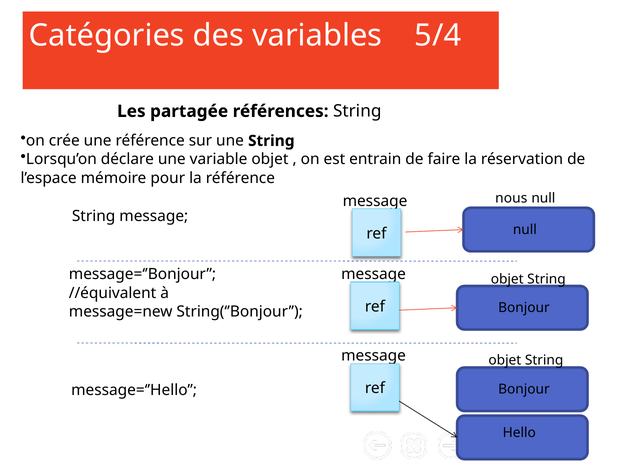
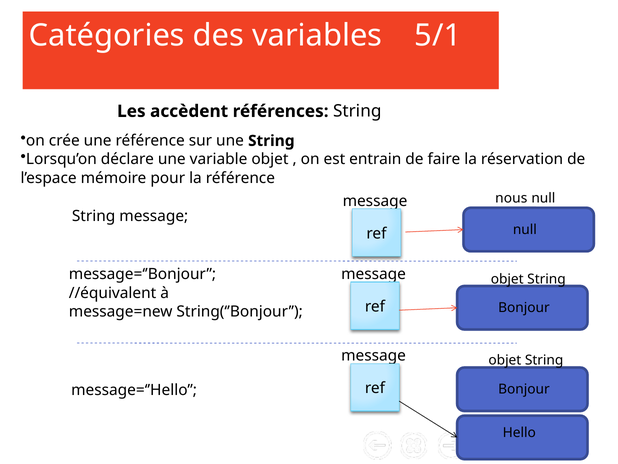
5/4: 5/4 -> 5/1
partagée: partagée -> accèdent
